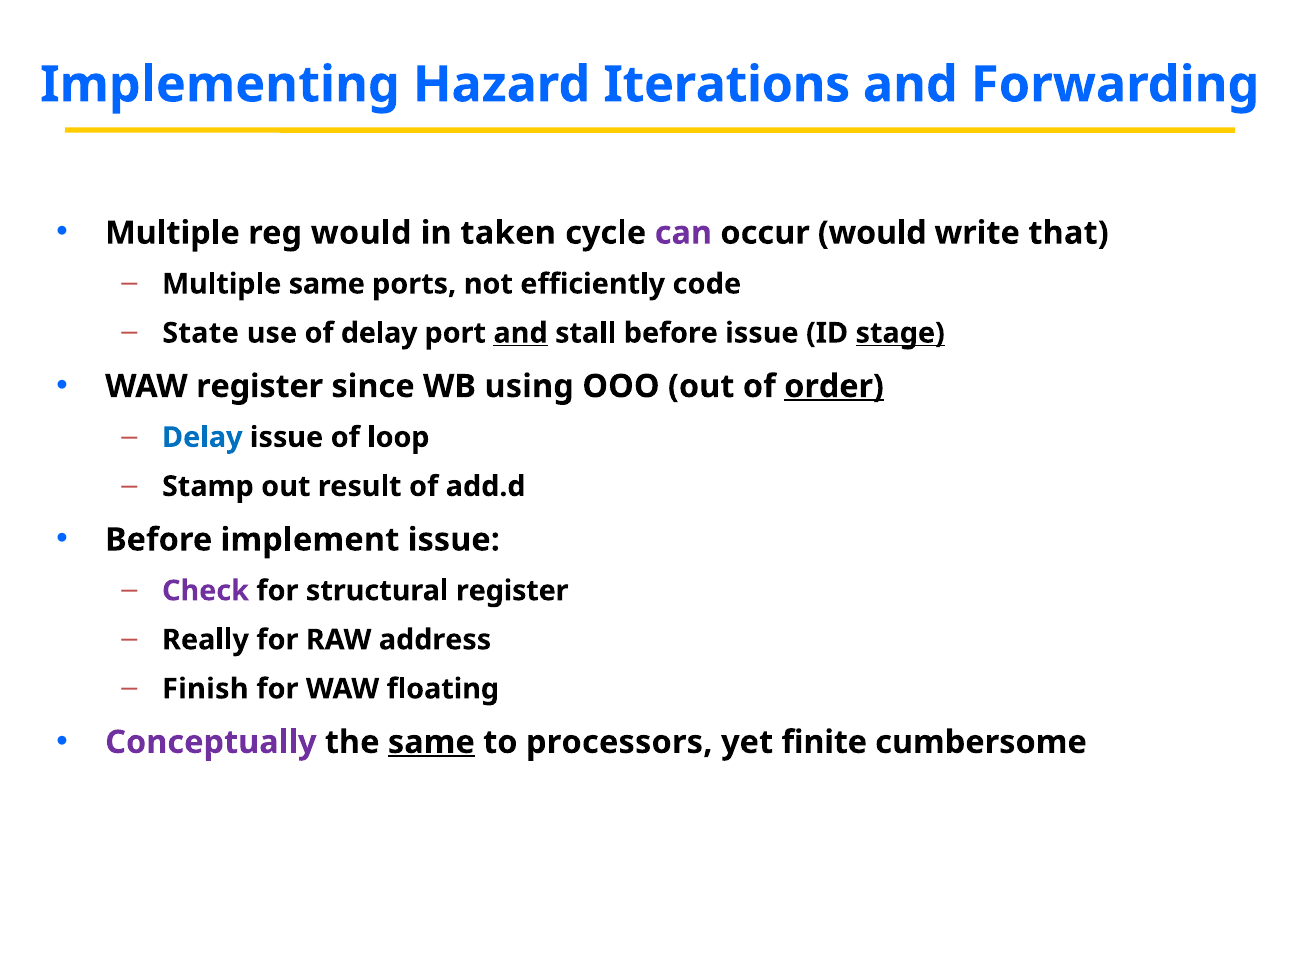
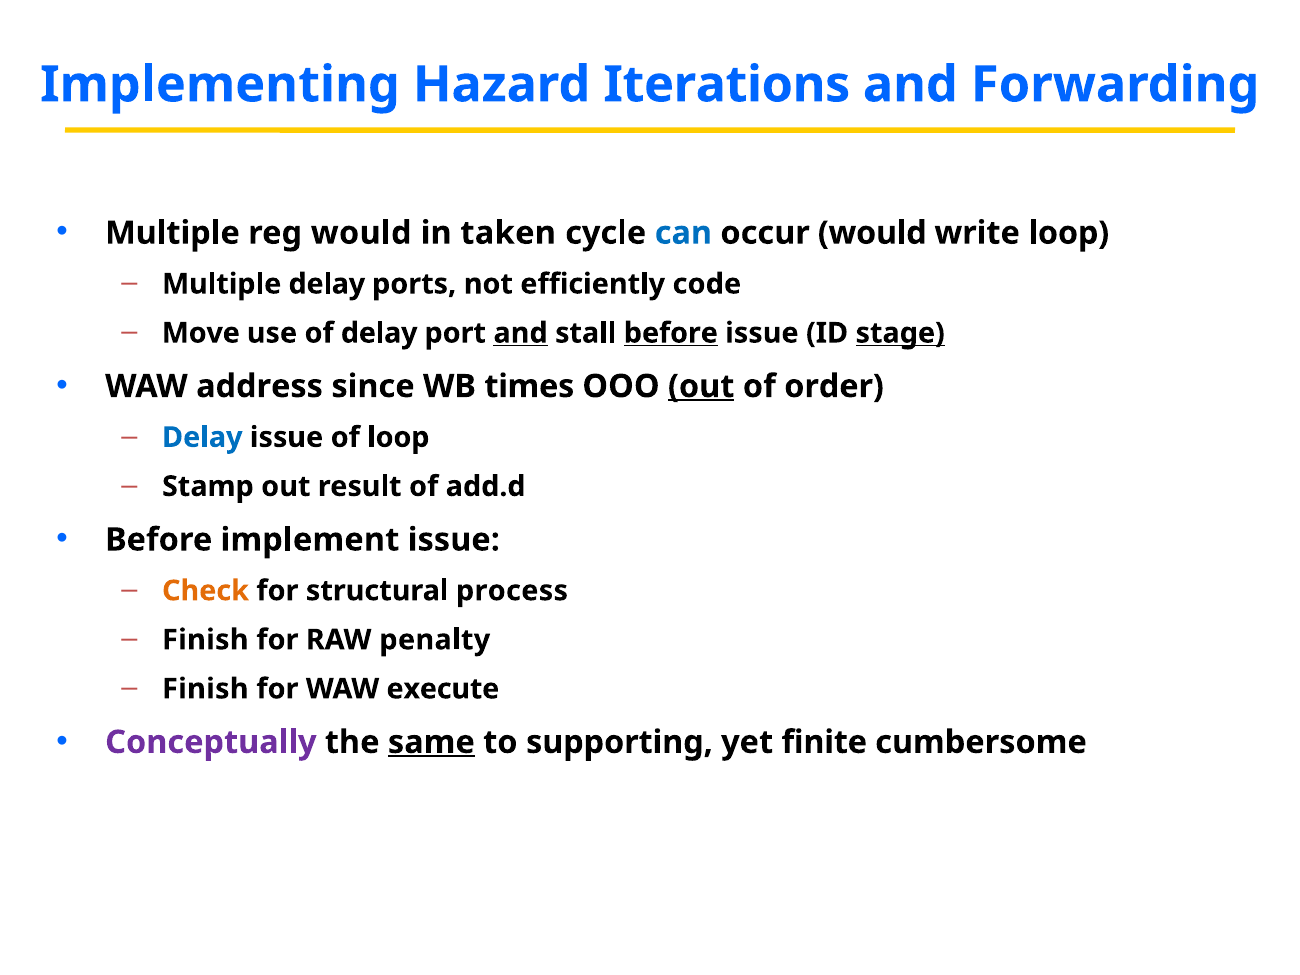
can colour: purple -> blue
write that: that -> loop
Multiple same: same -> delay
State: State -> Move
before at (671, 333) underline: none -> present
WAW register: register -> address
using: using -> times
out at (701, 386) underline: none -> present
order underline: present -> none
Check colour: purple -> orange
structural register: register -> process
Really at (205, 640): Really -> Finish
address: address -> penalty
floating: floating -> execute
processors: processors -> supporting
